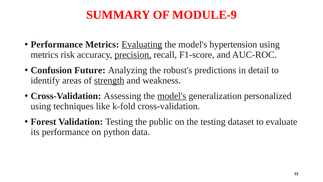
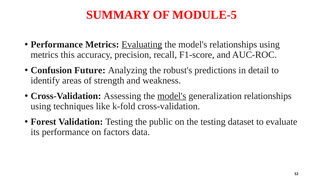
MODULE-9: MODULE-9 -> MODULE-5
model's hypertension: hypertension -> relationships
risk: risk -> this
precision underline: present -> none
strength underline: present -> none
generalization personalized: personalized -> relationships
python: python -> factors
